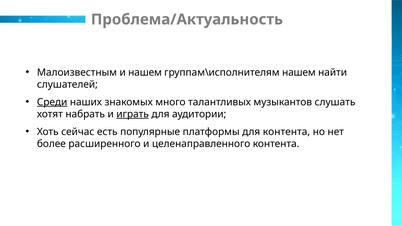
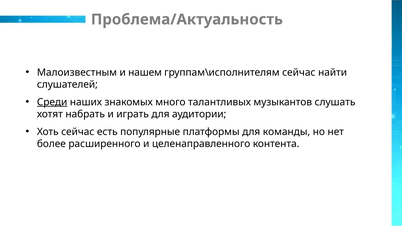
группам\исполнителям нашем: нашем -> сейчас
играть underline: present -> none
для контента: контента -> команды
